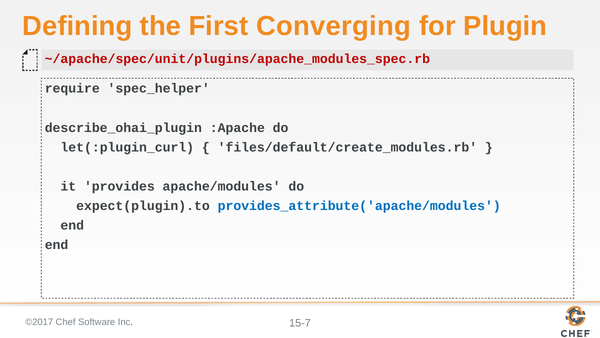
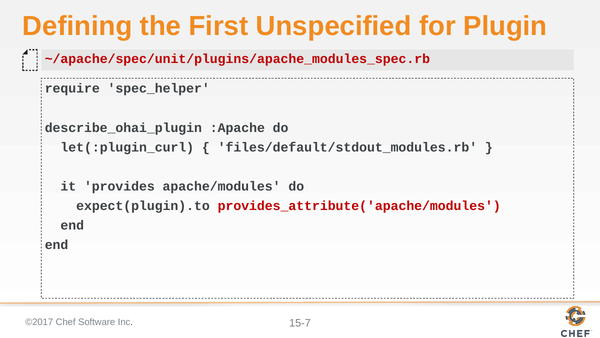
Converging: Converging -> Unspecified
files/default/create_modules.rb: files/default/create_modules.rb -> files/default/stdout_modules.rb
provides_attribute('apache/modules colour: blue -> red
